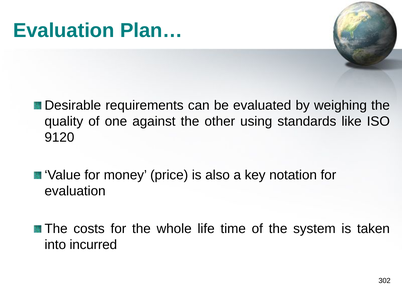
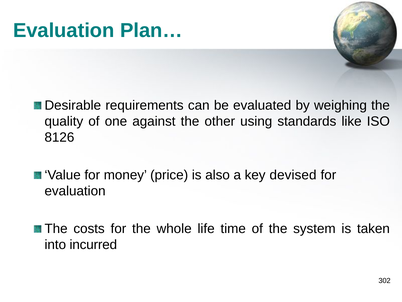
9120: 9120 -> 8126
notation: notation -> devised
